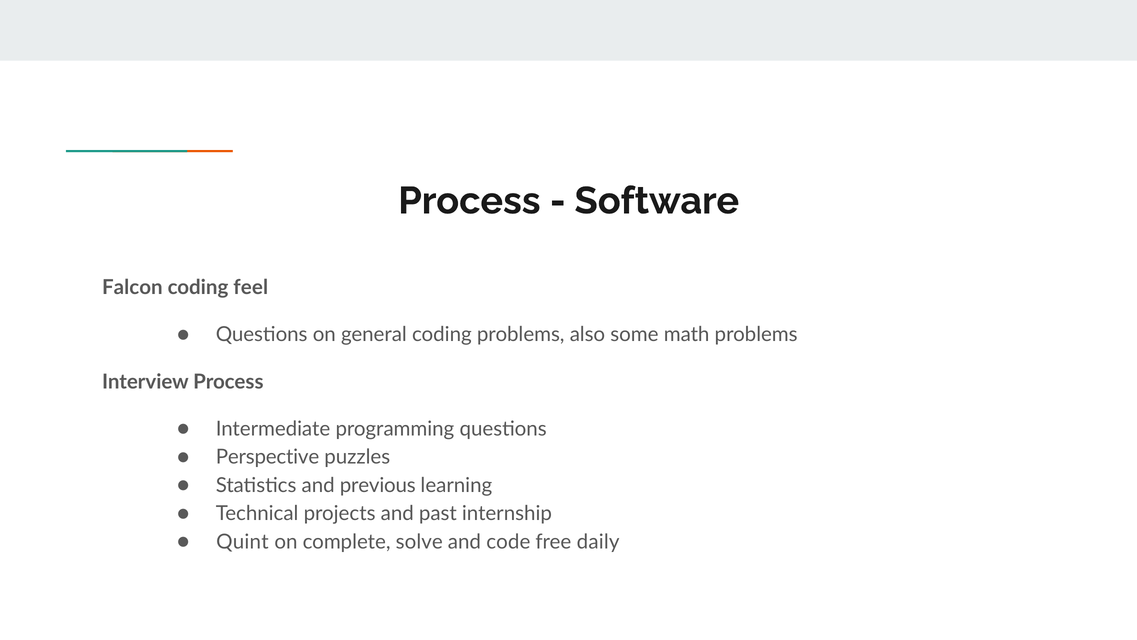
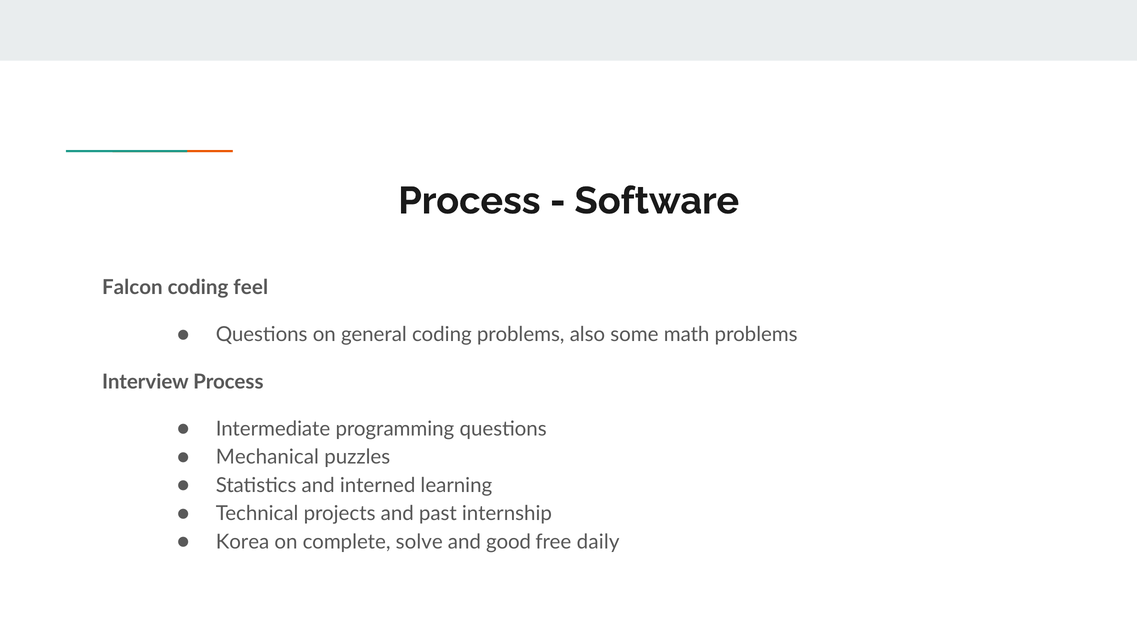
Perspective: Perspective -> Mechanical
previous: previous -> interned
Quint: Quint -> Korea
code: code -> good
